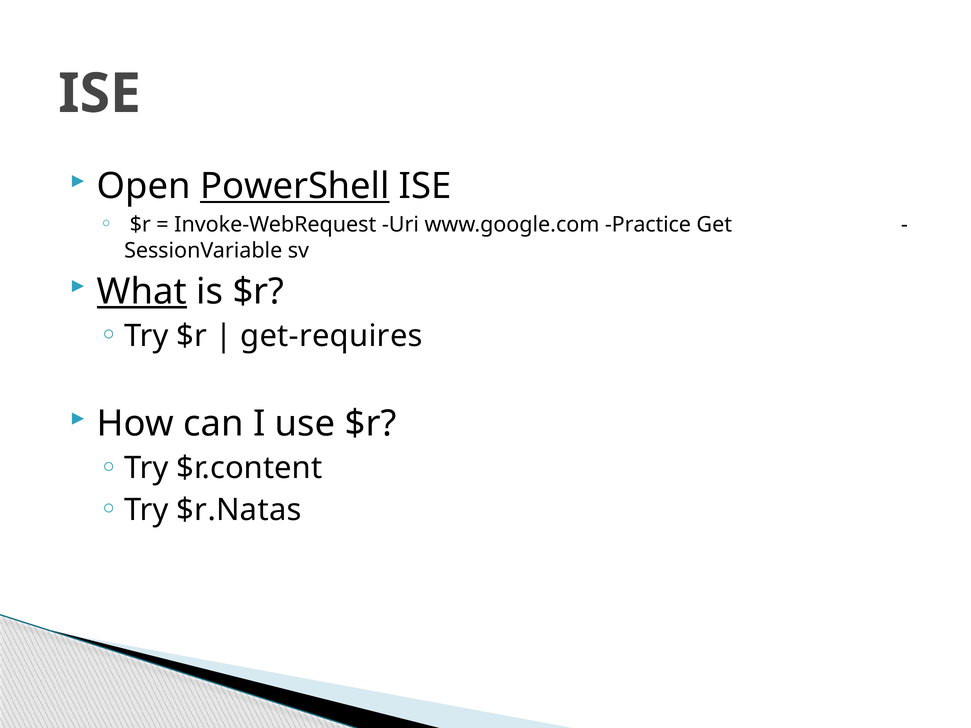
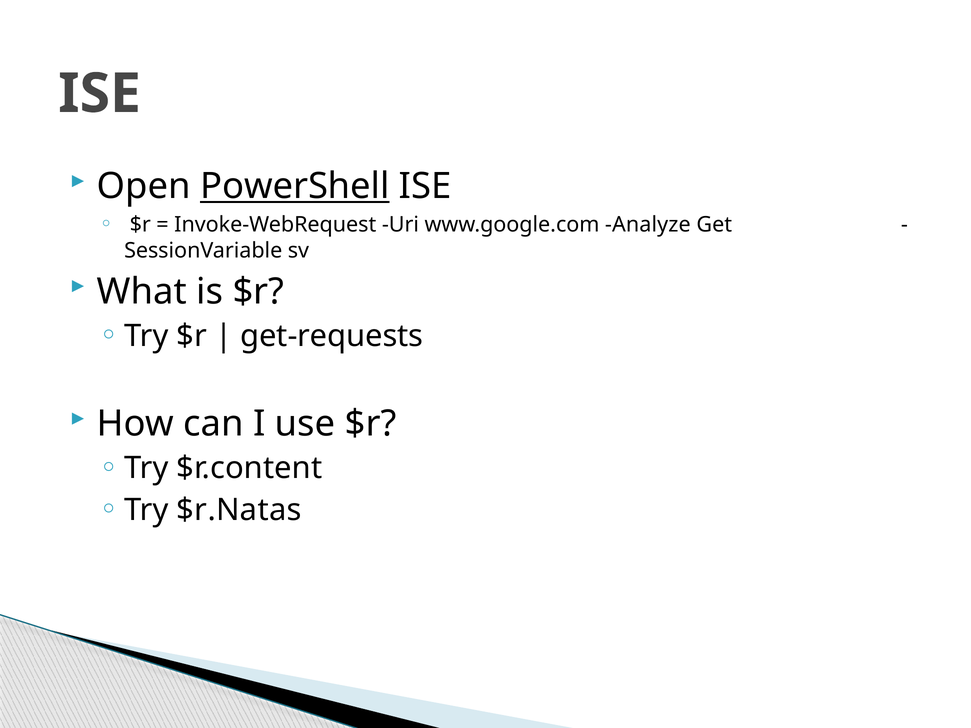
Practice: Practice -> Analyze
What underline: present -> none
get-requires: get-requires -> get-requests
